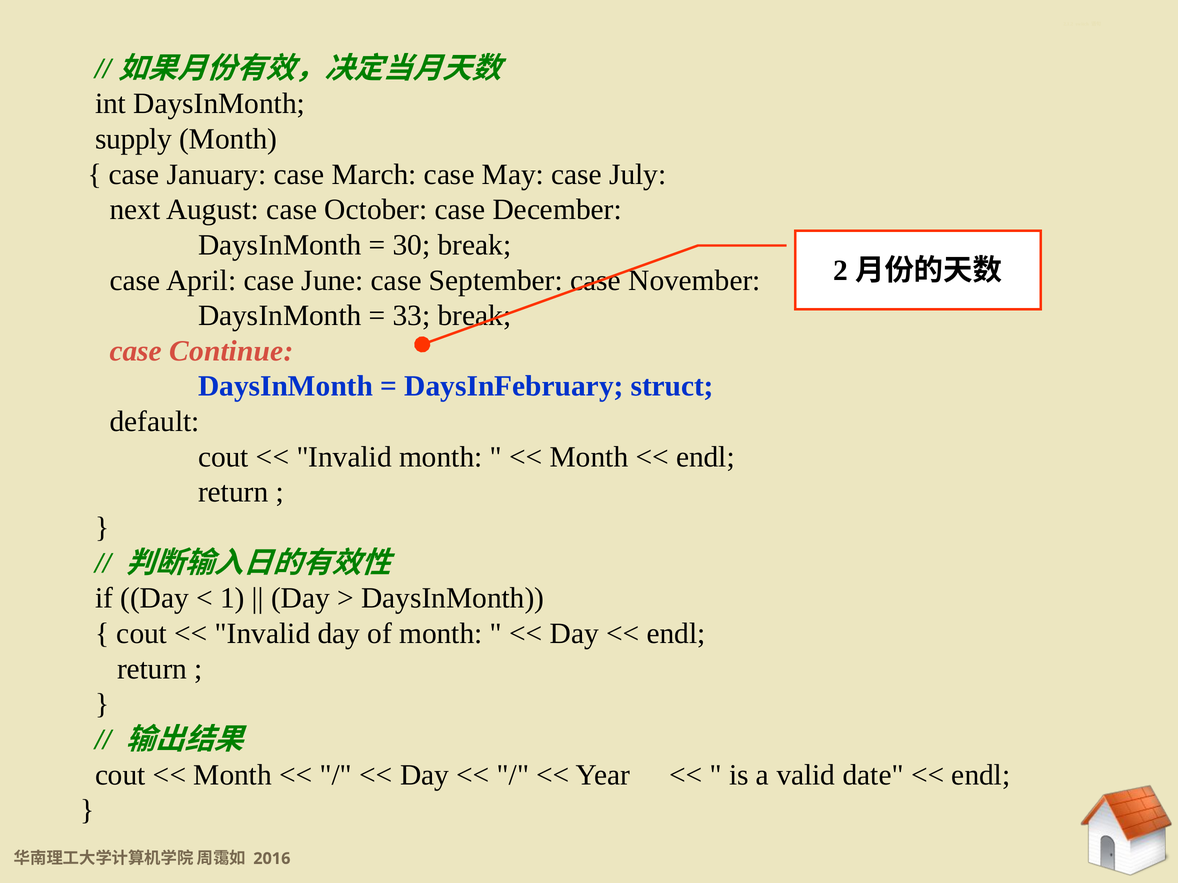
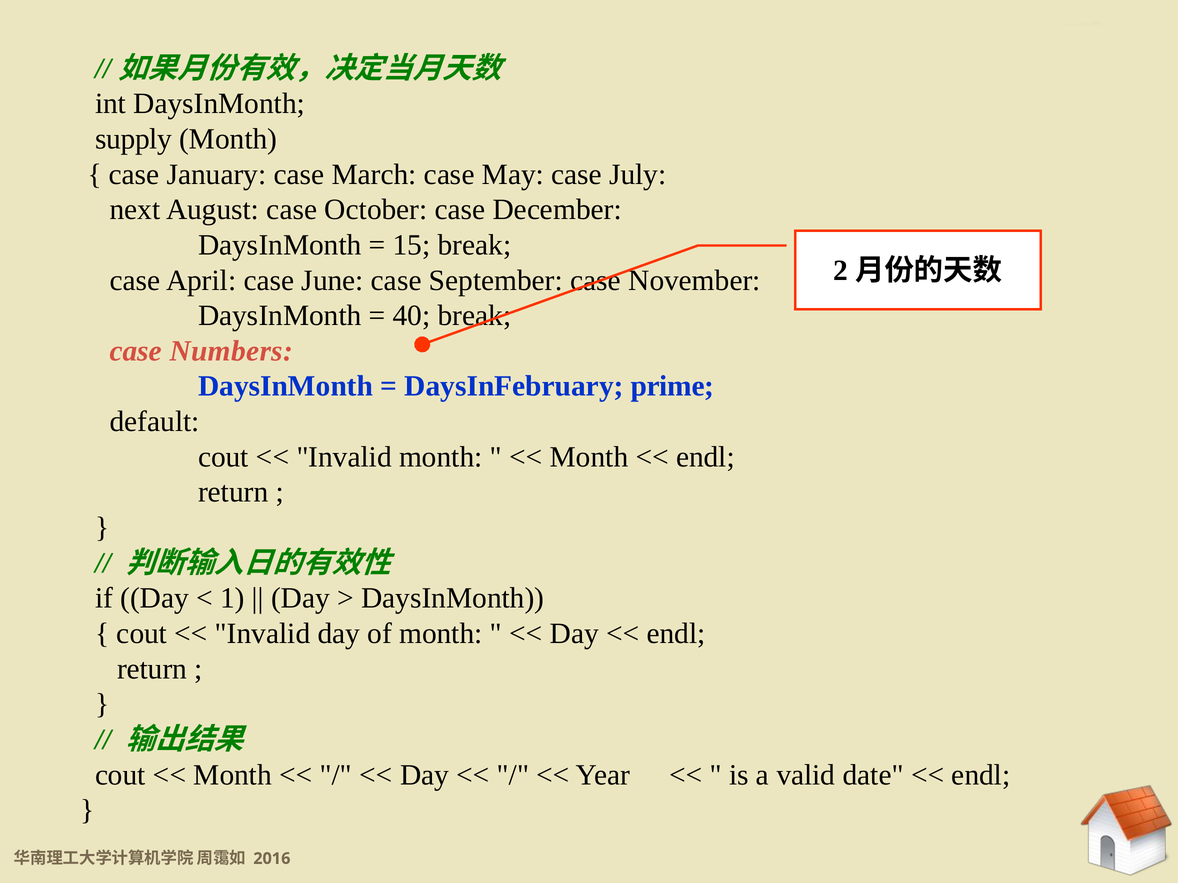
30: 30 -> 15
33: 33 -> 40
Continue: Continue -> Numbers
struct: struct -> prime
